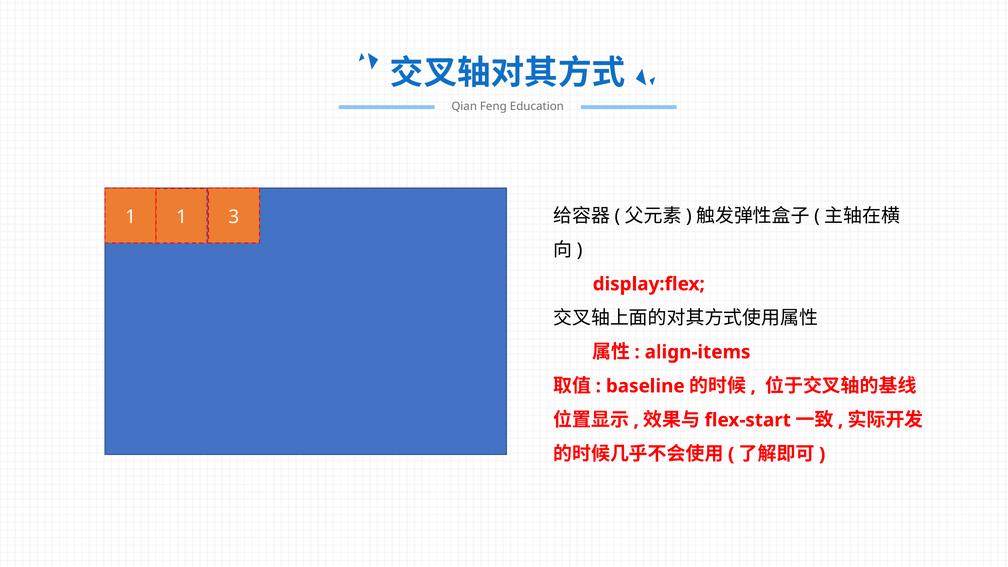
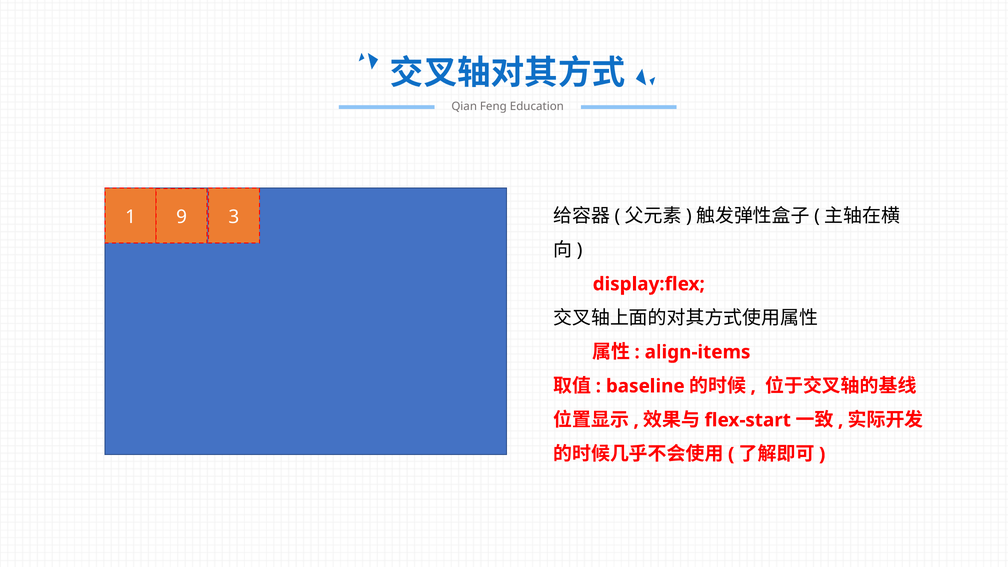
1 1: 1 -> 9
